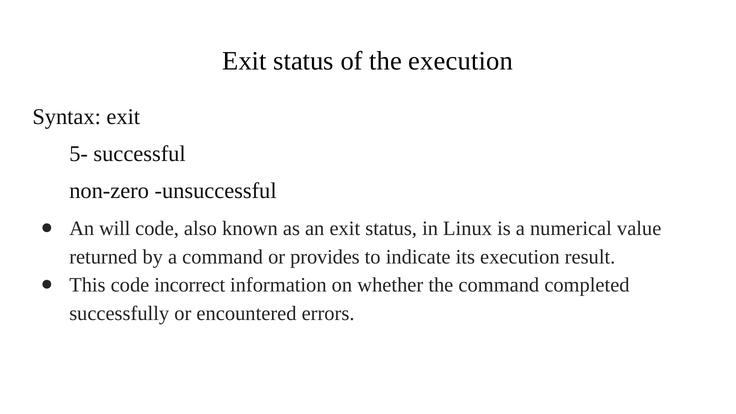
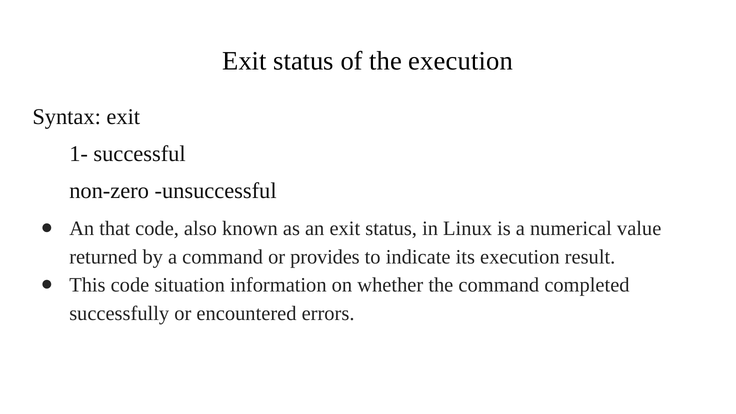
5-: 5- -> 1-
will: will -> that
incorrect: incorrect -> situation
